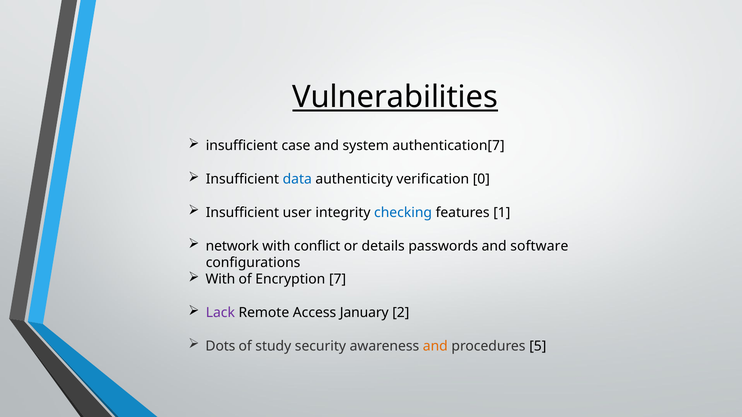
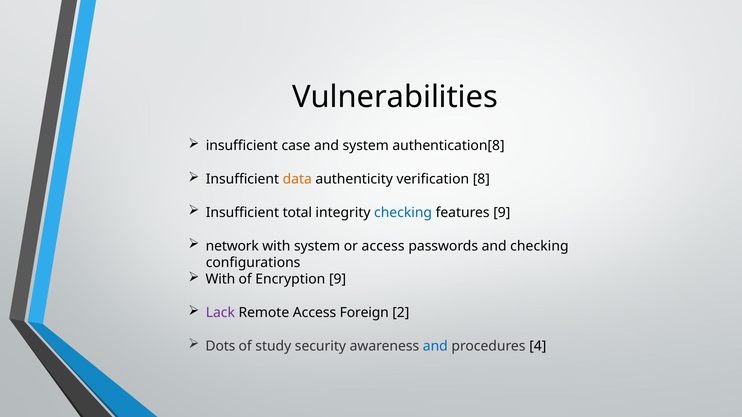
Vulnerabilities underline: present -> none
authentication[7: authentication[7 -> authentication[8
data colour: blue -> orange
0: 0 -> 8
user: user -> total
features 1: 1 -> 9
with conflict: conflict -> system
or details: details -> access
and software: software -> checking
Encryption 7: 7 -> 9
January: January -> Foreign
and at (435, 346) colour: orange -> blue
5: 5 -> 4
